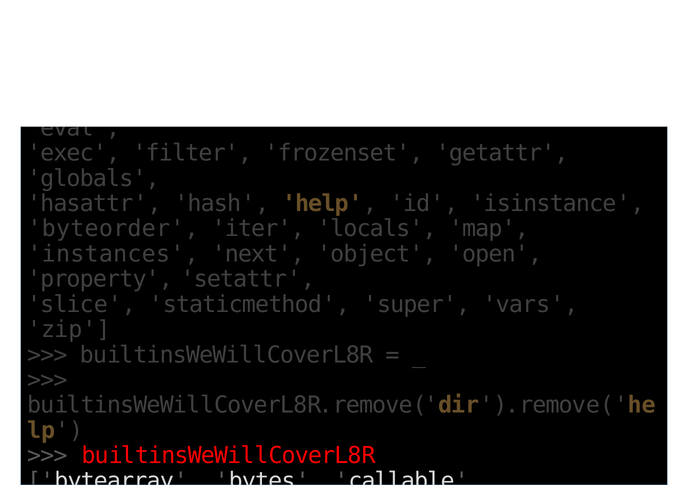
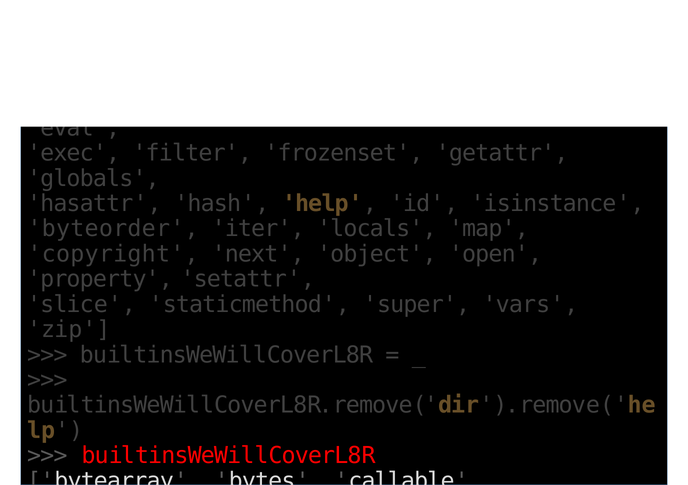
instances: instances -> copyright
